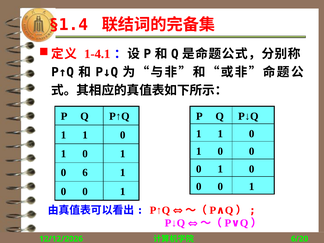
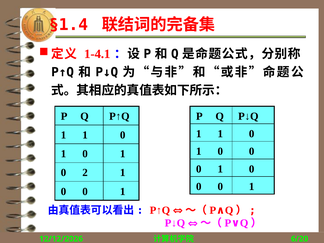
6: 6 -> 2
